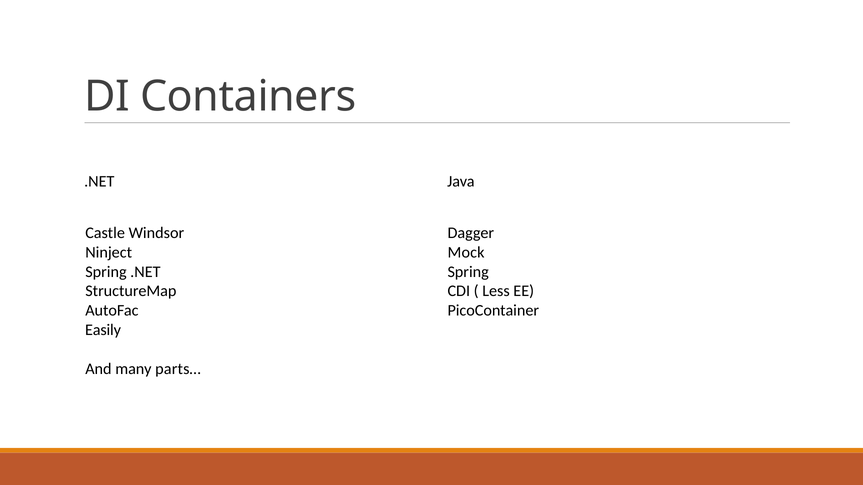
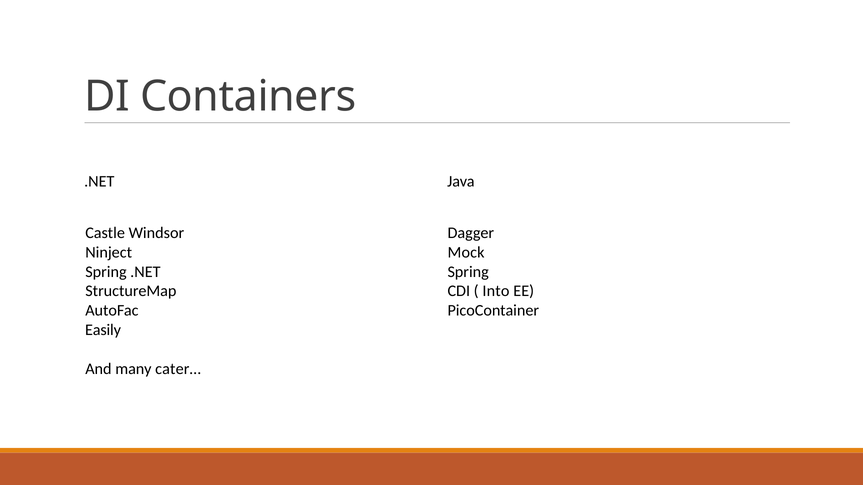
Less: Less -> Into
parts…: parts… -> cater…
